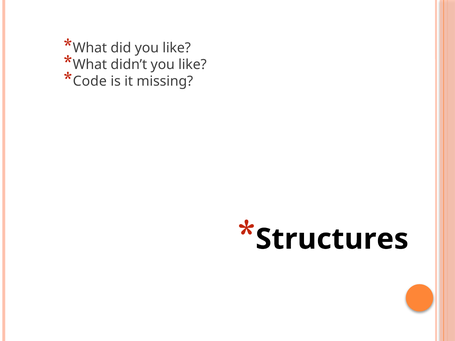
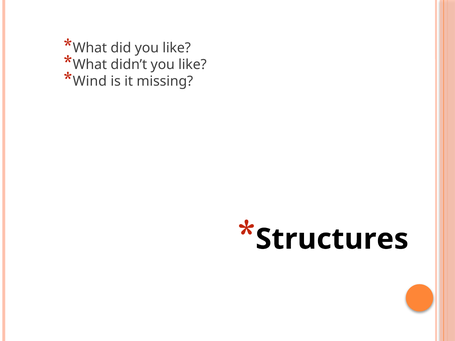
Code: Code -> Wind
